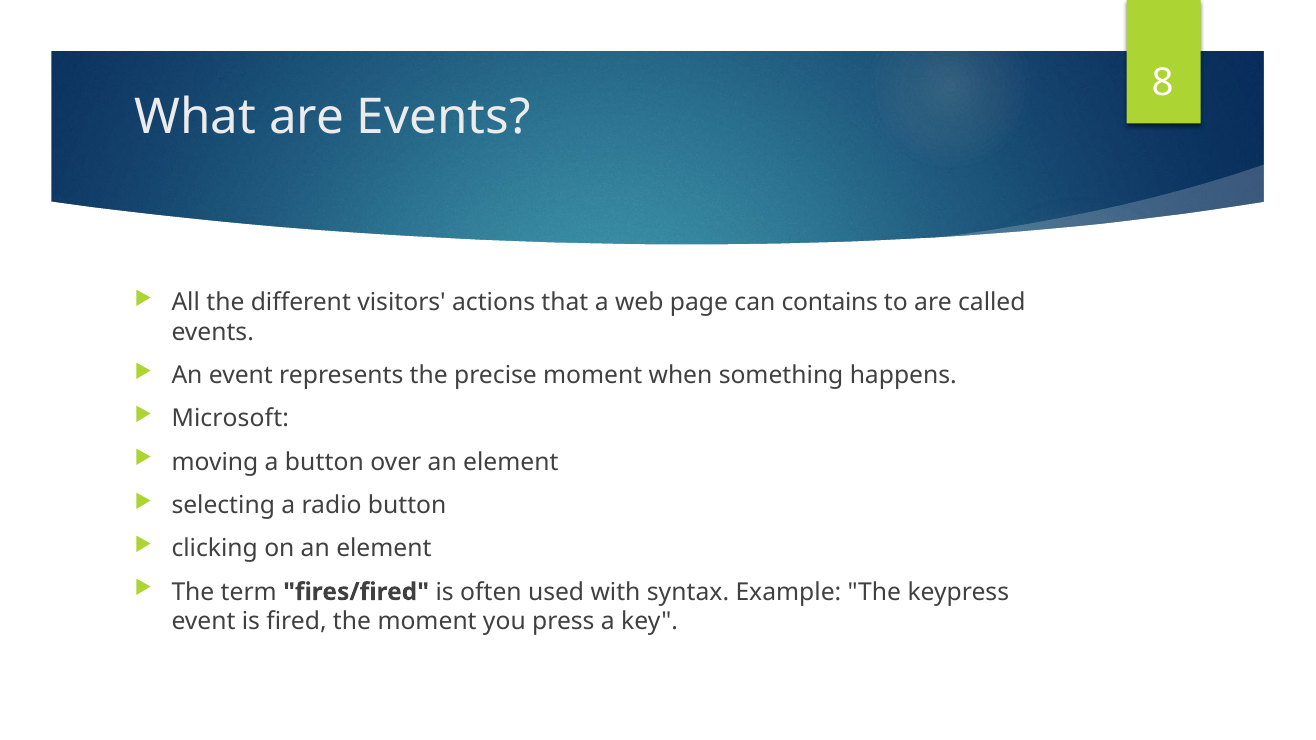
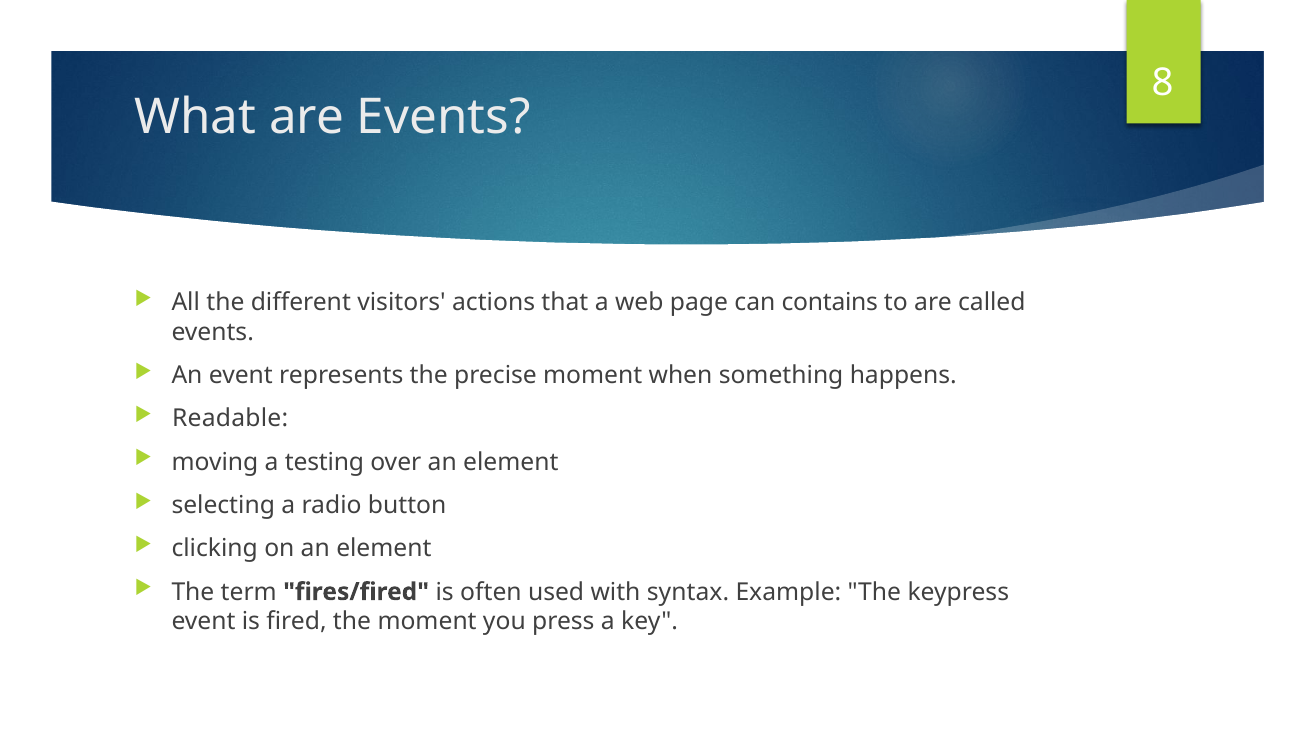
Microsoft: Microsoft -> Readable
a button: button -> testing
